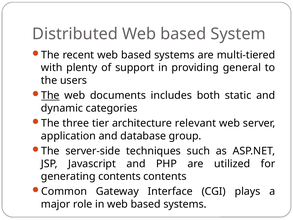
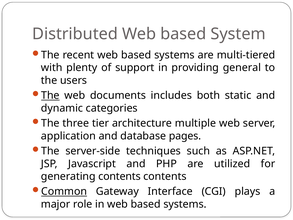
relevant: relevant -> multiple
group: group -> pages
Common underline: none -> present
